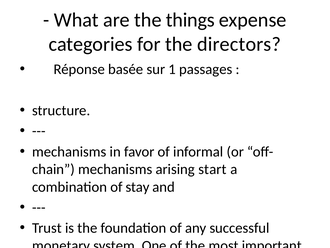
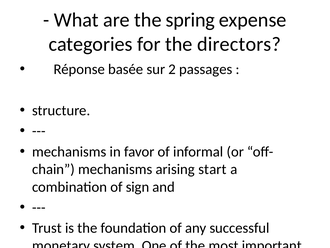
things: things -> spring
1: 1 -> 2
stay: stay -> sign
